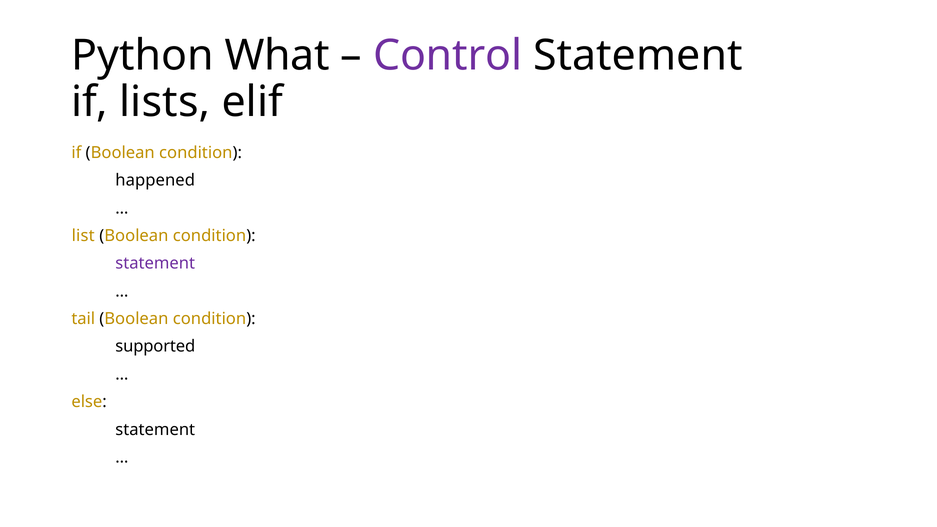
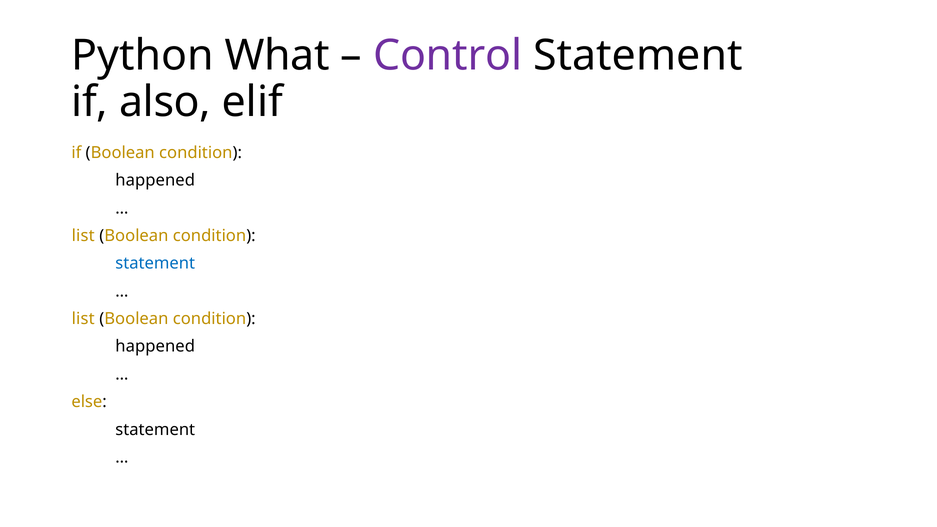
lists: lists -> also
statement at (155, 263) colour: purple -> blue
tail at (83, 319): tail -> list
supported at (155, 347): supported -> happened
